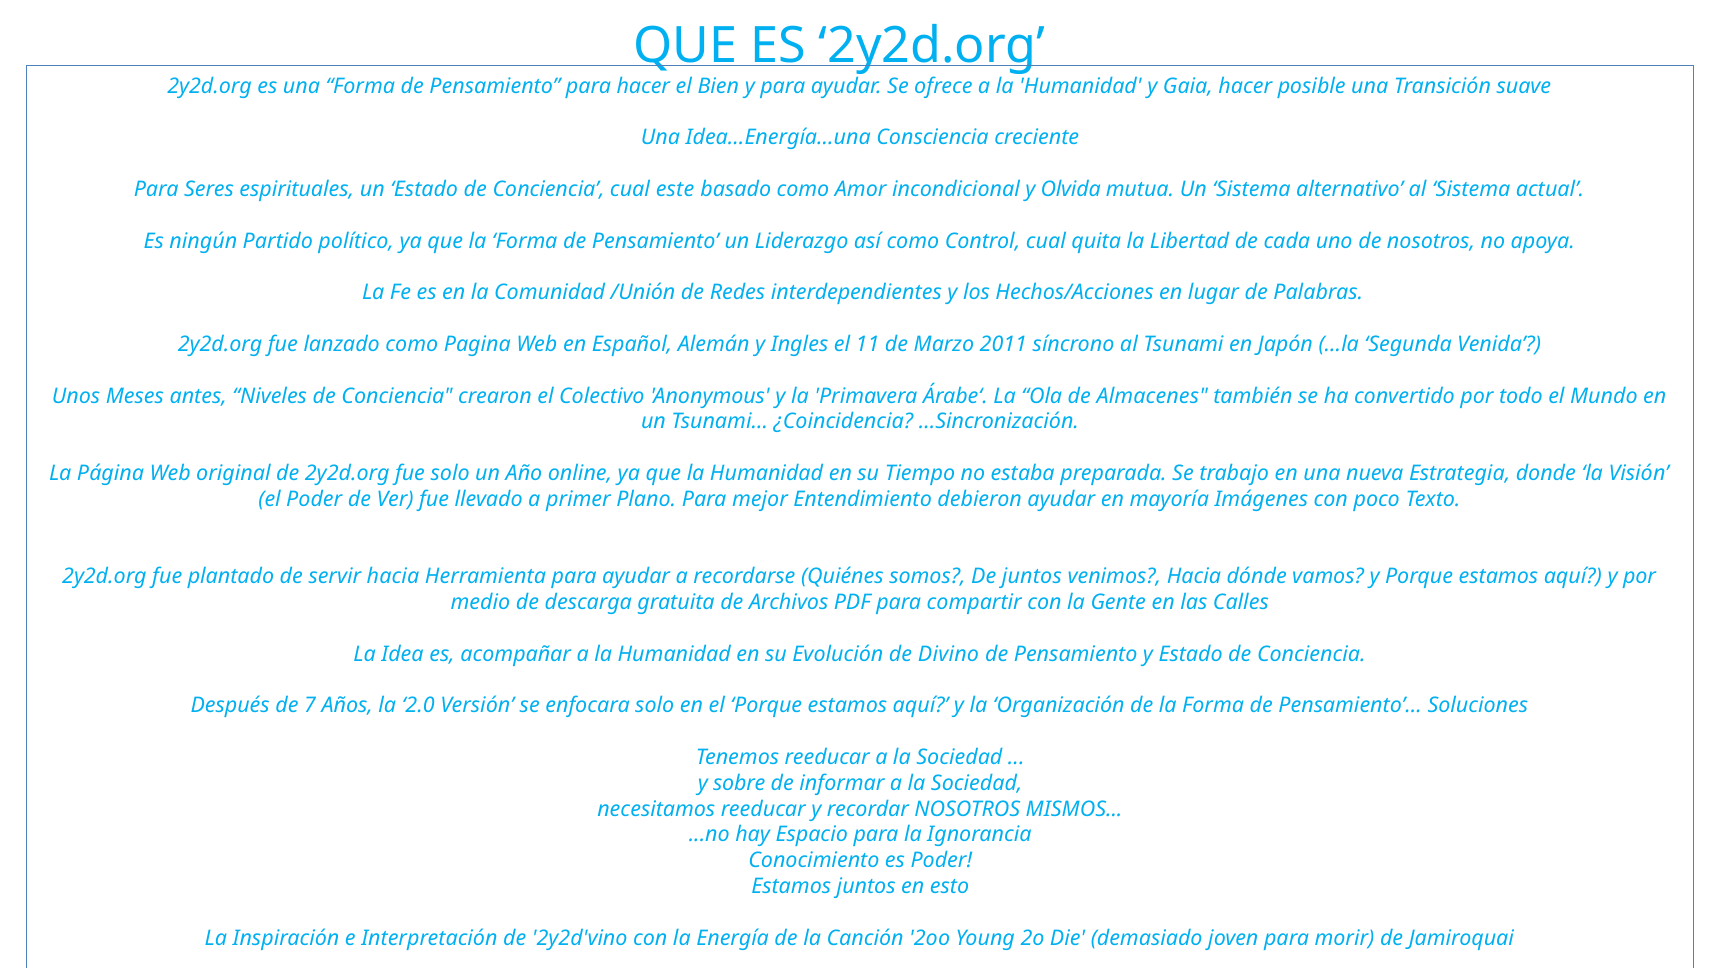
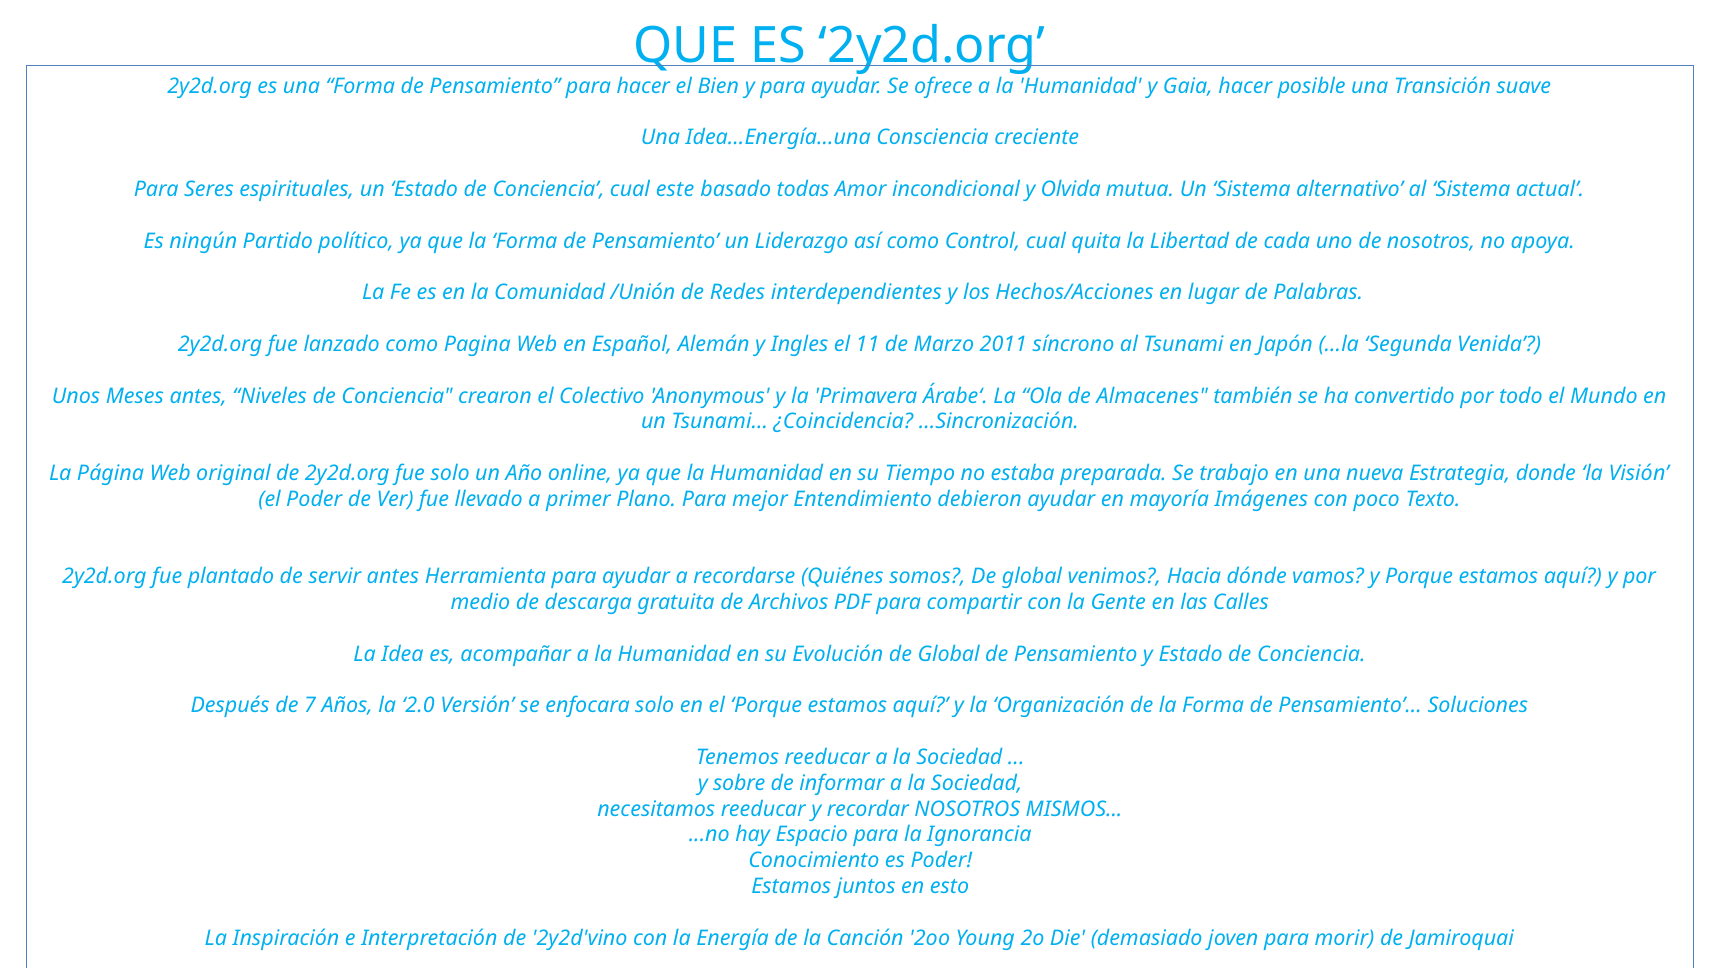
basado como: como -> todas
servir hacia: hacia -> antes
somos De juntos: juntos -> global
Evolución de Divino: Divino -> Global
